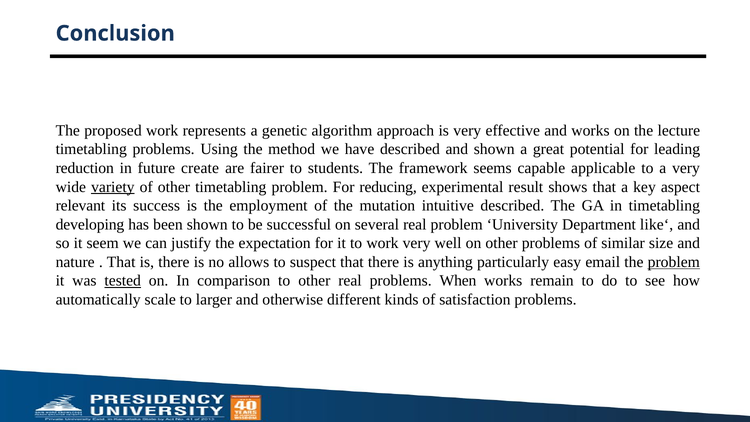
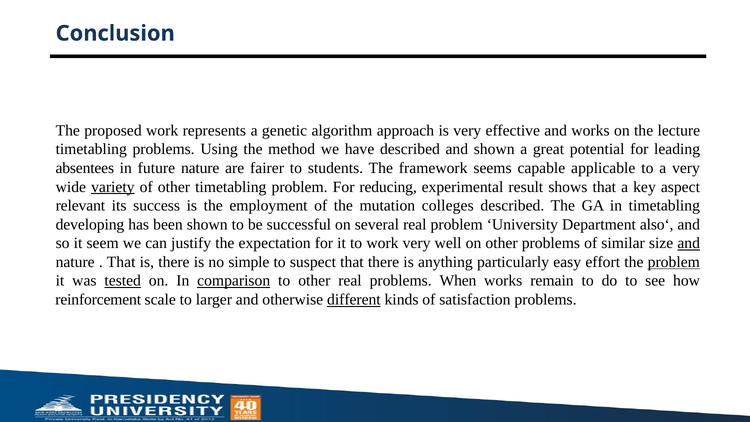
reduction: reduction -> absentees
future create: create -> nature
intuitive: intuitive -> colleges
like‘: like‘ -> also‘
and at (689, 243) underline: none -> present
allows: allows -> simple
email: email -> effort
comparison underline: none -> present
automatically: automatically -> reinforcement
different underline: none -> present
